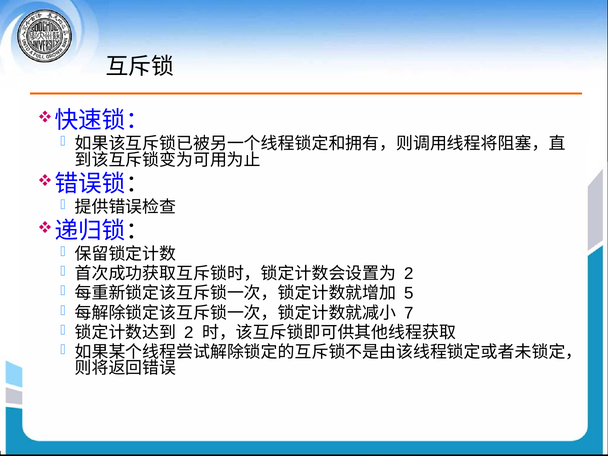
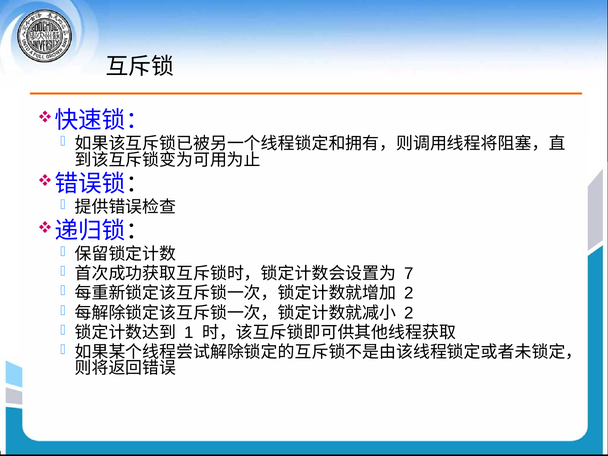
2 at (409, 274): 2 -> 7
5 at (409, 293): 5 -> 2
7 at (409, 313): 7 -> 2
2 at (189, 333): 2 -> 1
